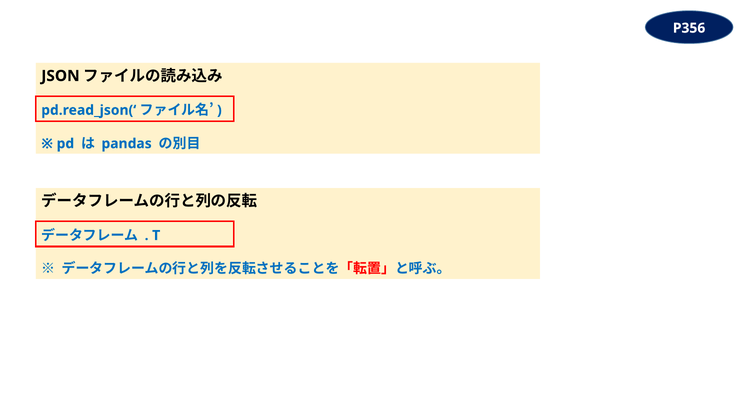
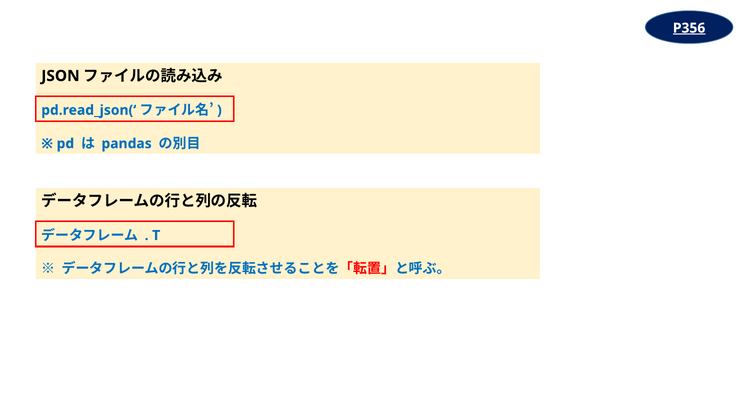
P356 underline: none -> present
